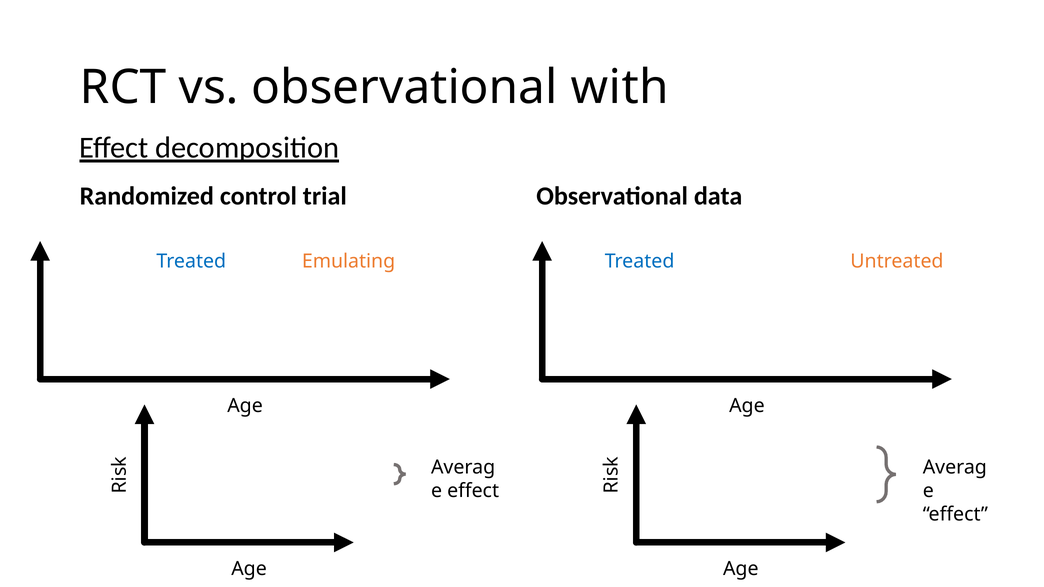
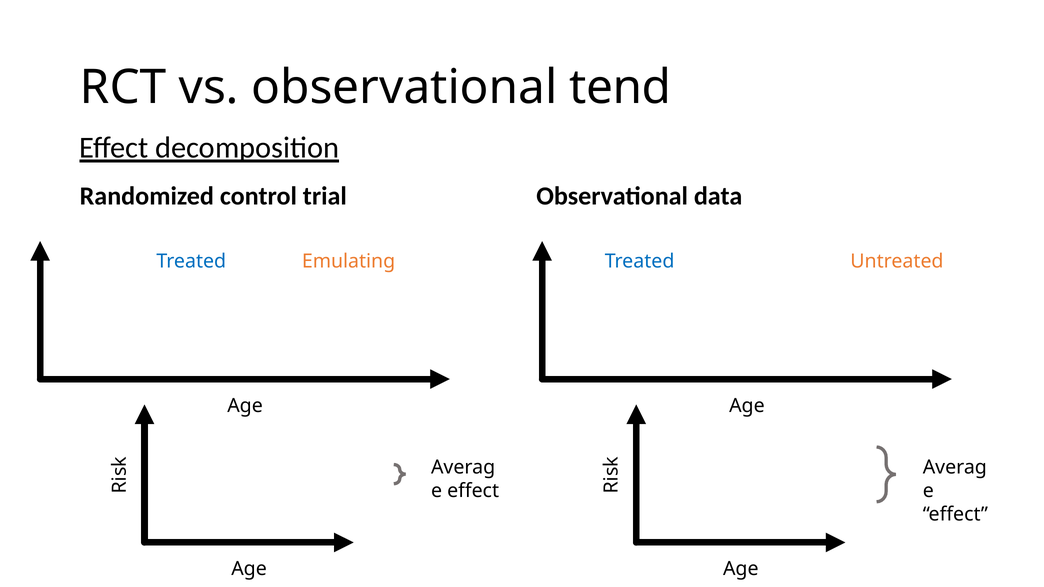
with: with -> tend
